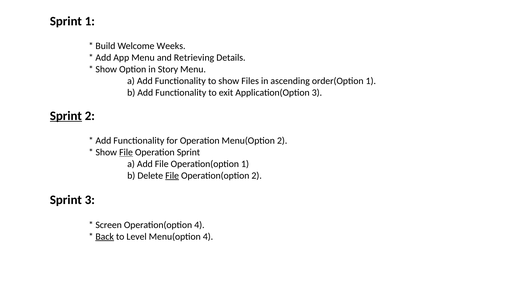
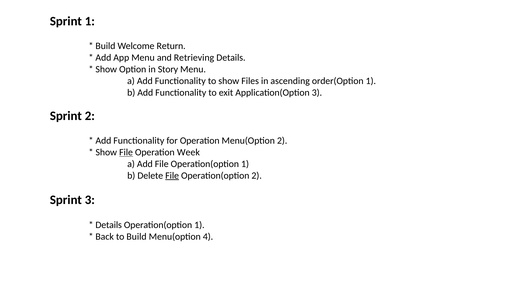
Weeks: Weeks -> Return
Sprint at (66, 116) underline: present -> none
Operation Sprint: Sprint -> Week
Screen at (109, 225): Screen -> Details
4 at (199, 225): 4 -> 1
Back underline: present -> none
to Level: Level -> Build
